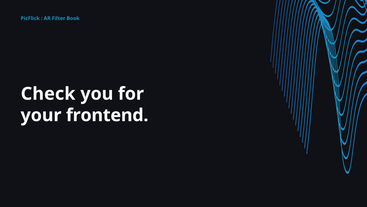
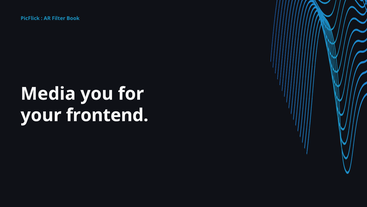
Check: Check -> Media
